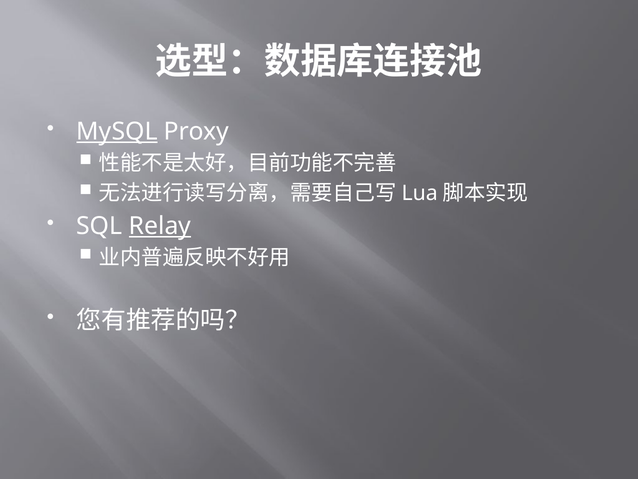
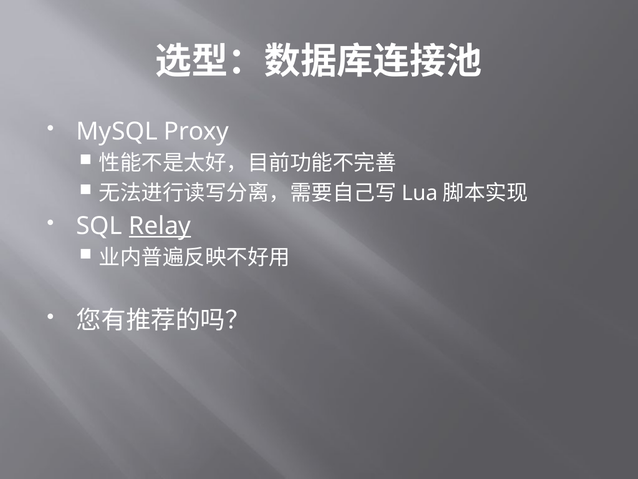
MySQL underline: present -> none
